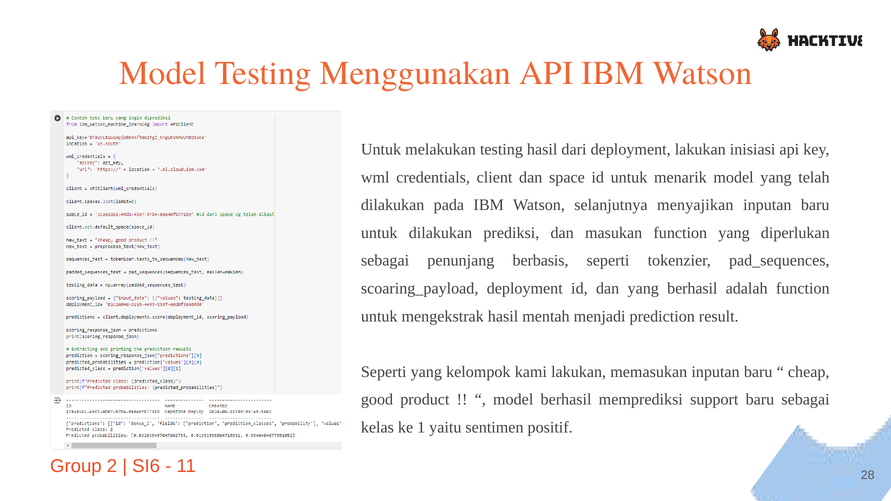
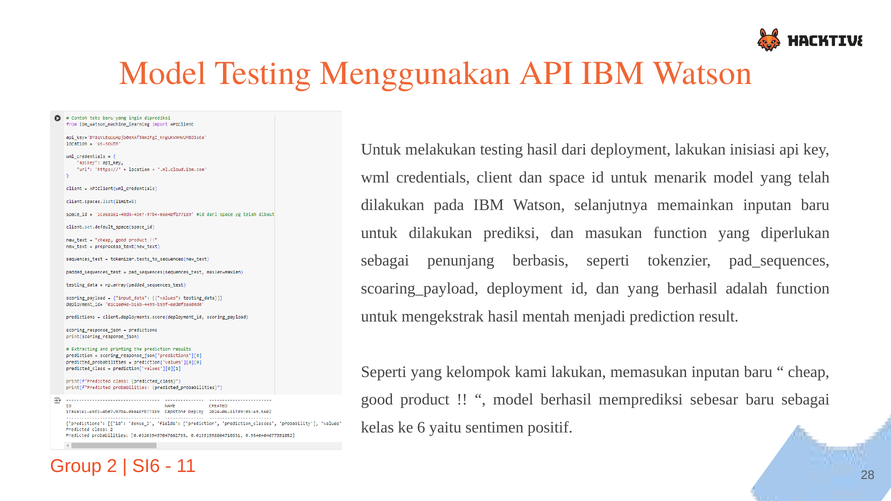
menyajikan: menyajikan -> memainkan
support: support -> sebesar
1: 1 -> 6
